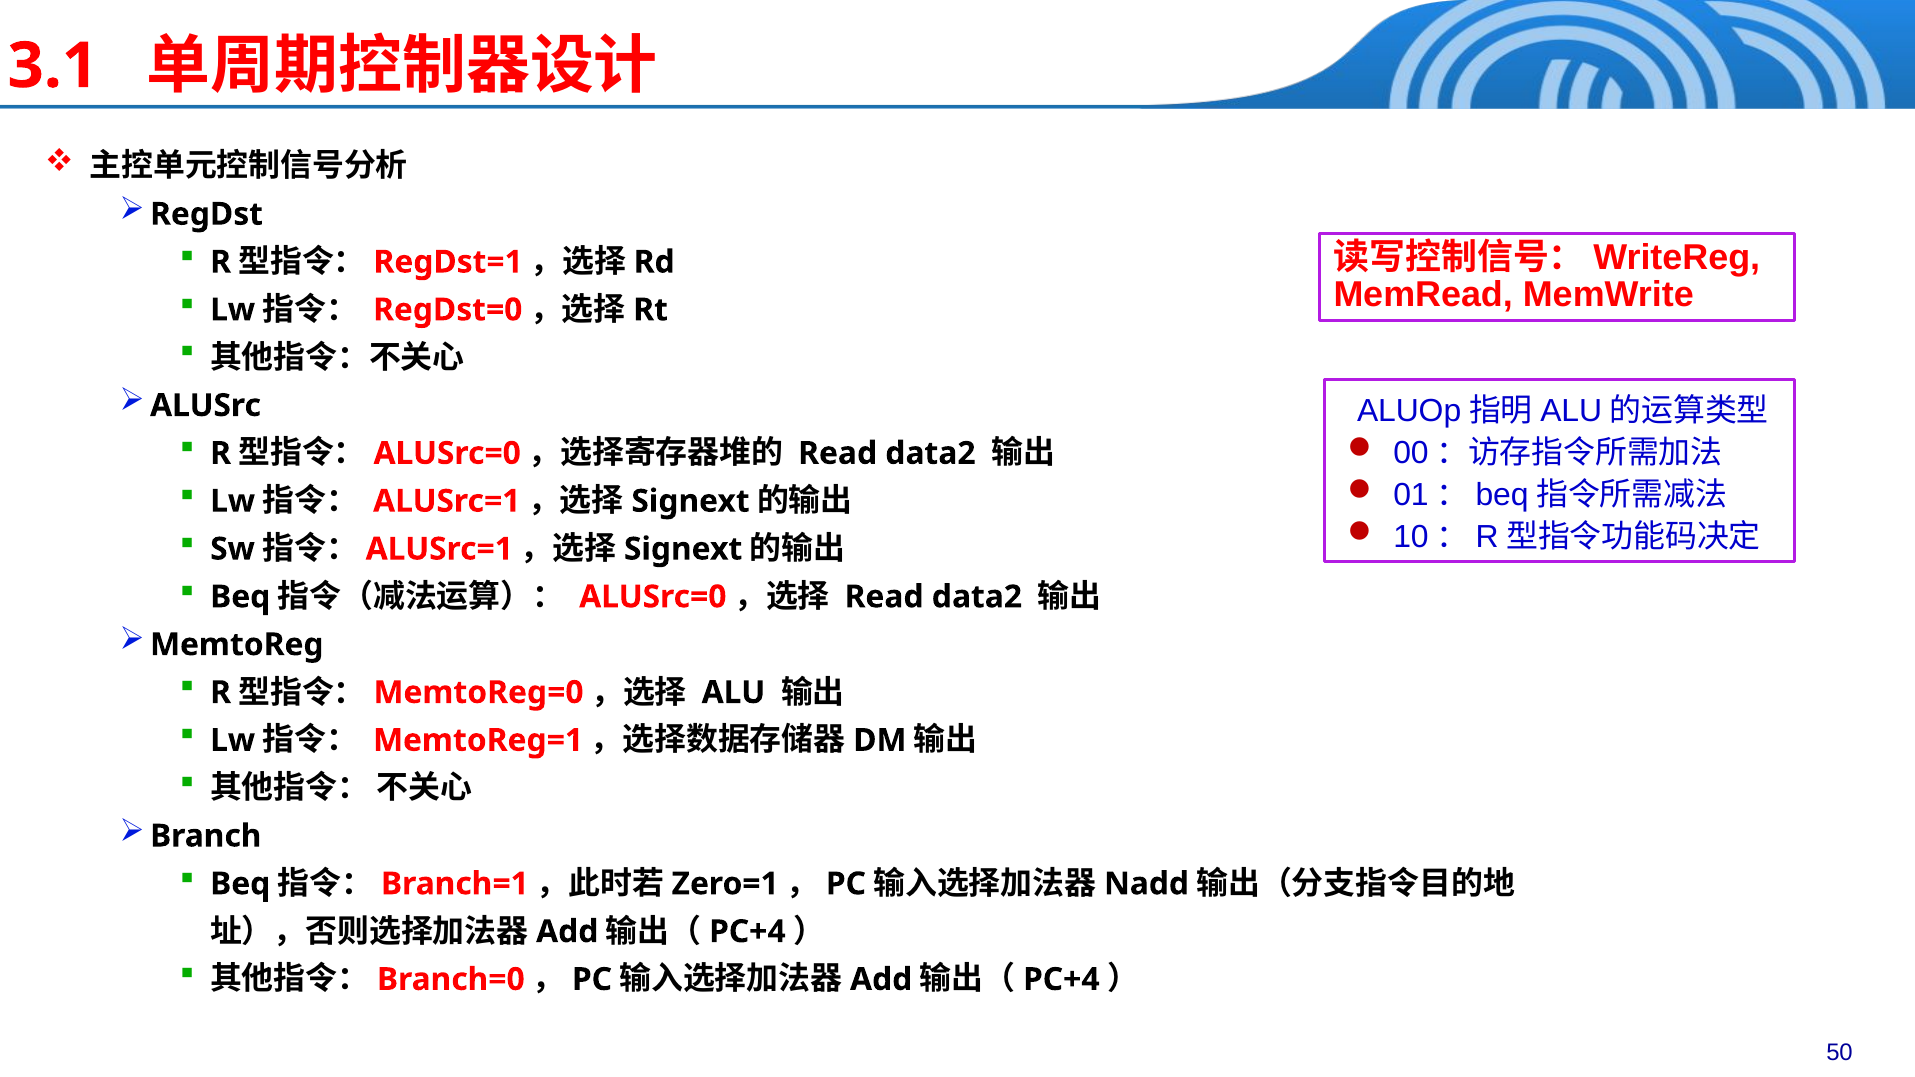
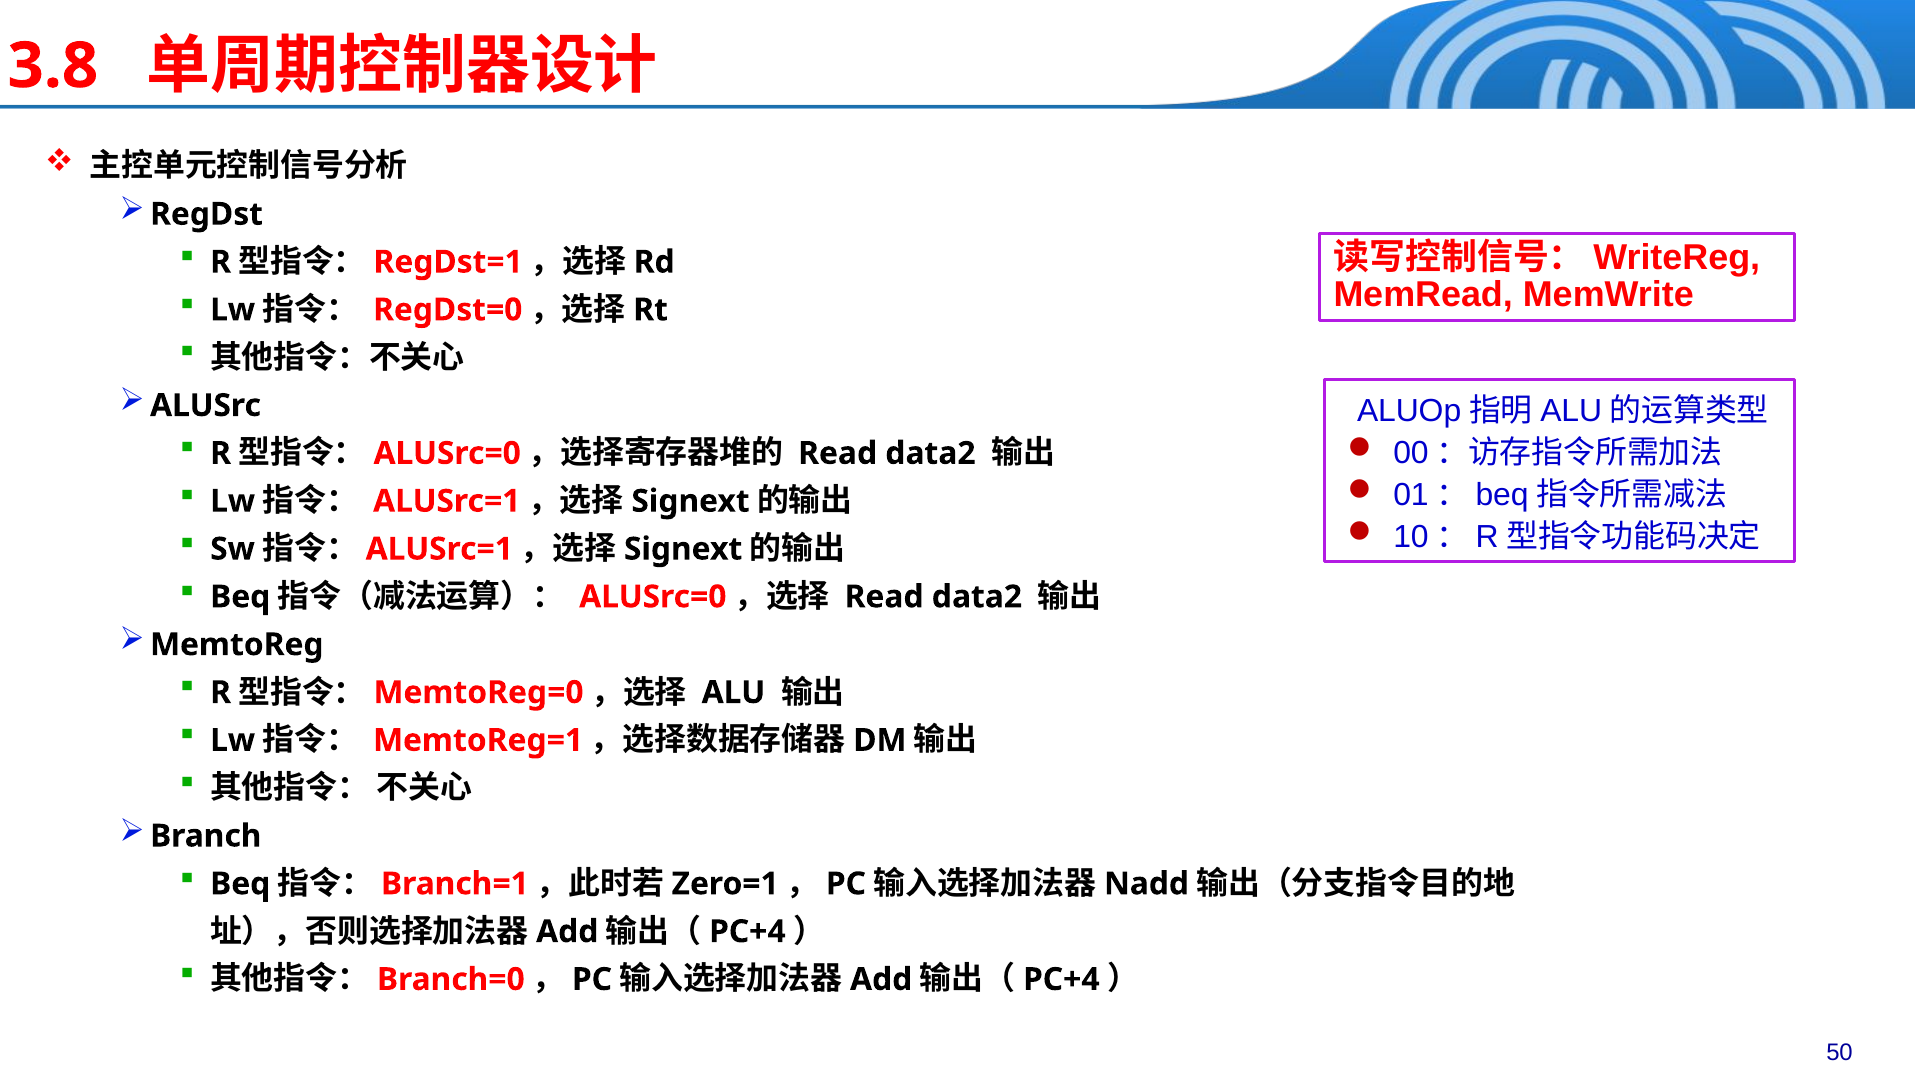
3.1: 3.1 -> 3.8
